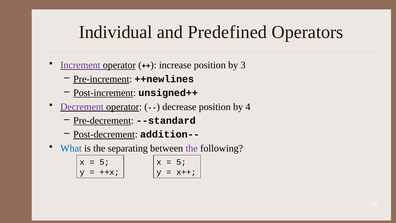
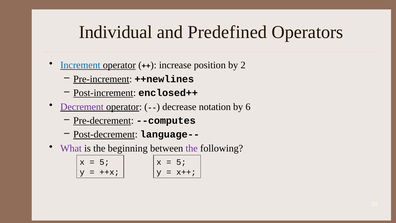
Increment colour: purple -> blue
3: 3 -> 2
unsigned++: unsigned++ -> enclosed++
decrease position: position -> notation
4: 4 -> 6
--standard: --standard -> --computes
addition--: addition-- -> language--
What colour: blue -> purple
separating: separating -> beginning
